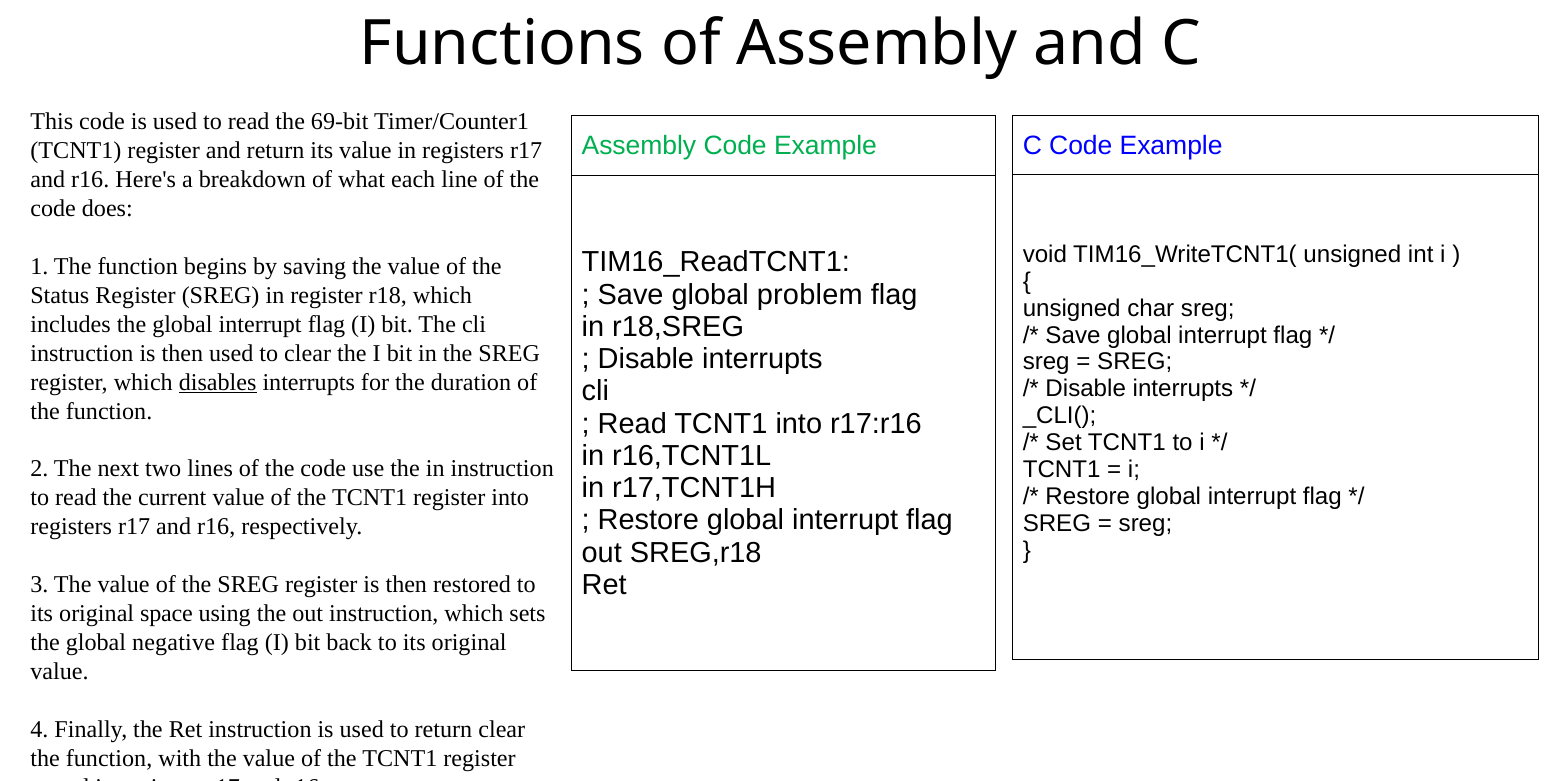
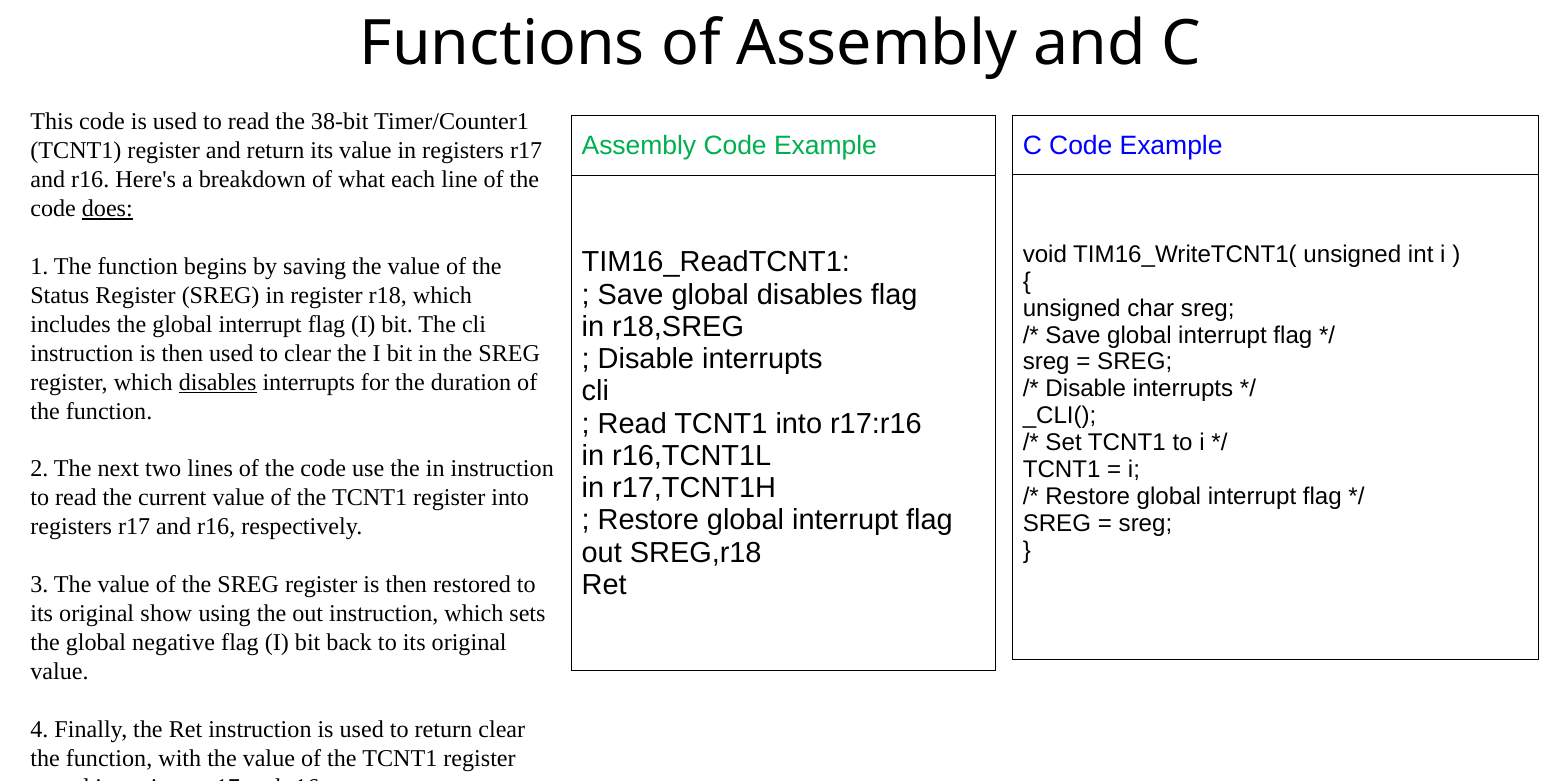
69-bit: 69-bit -> 38-bit
does underline: none -> present
global problem: problem -> disables
space: space -> show
